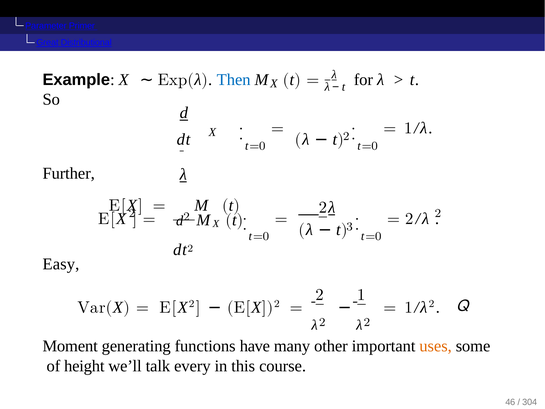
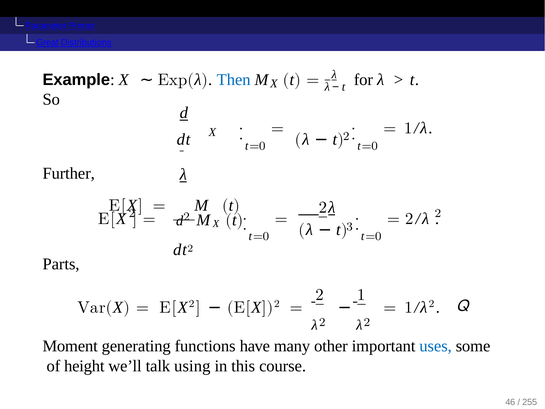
Distributional: Distributional -> Distributions
Easy: Easy -> Parts
uses colour: orange -> blue
every: every -> using
304: 304 -> 255
